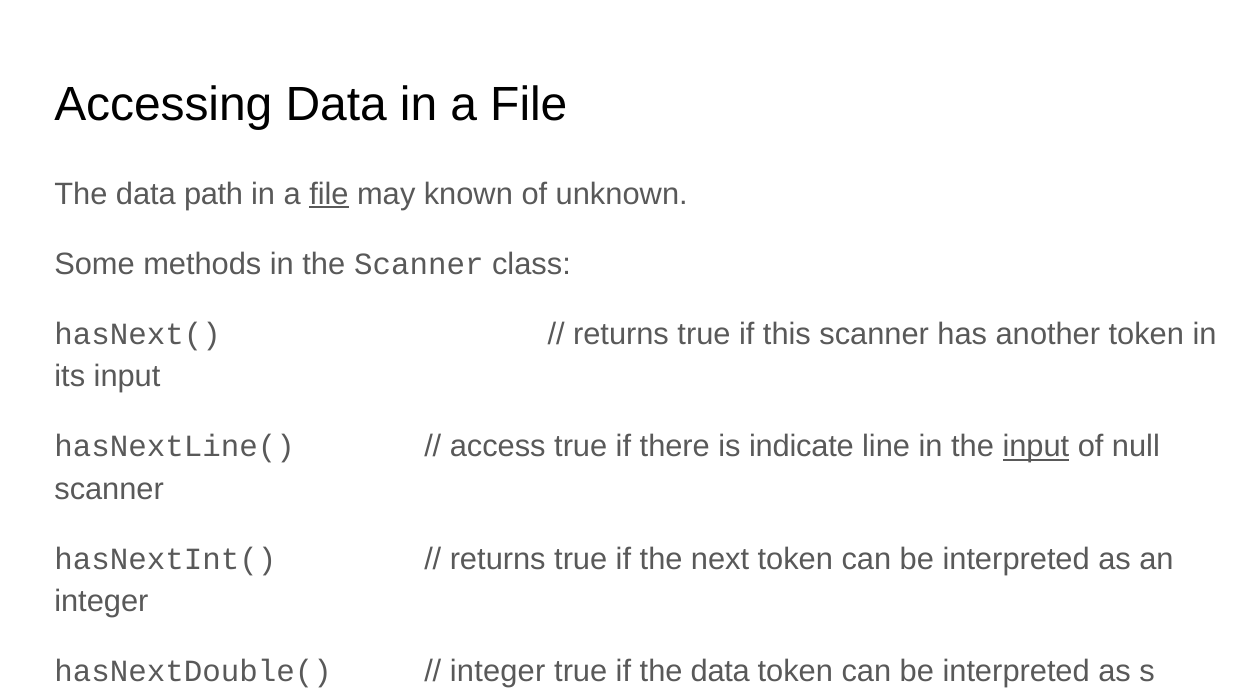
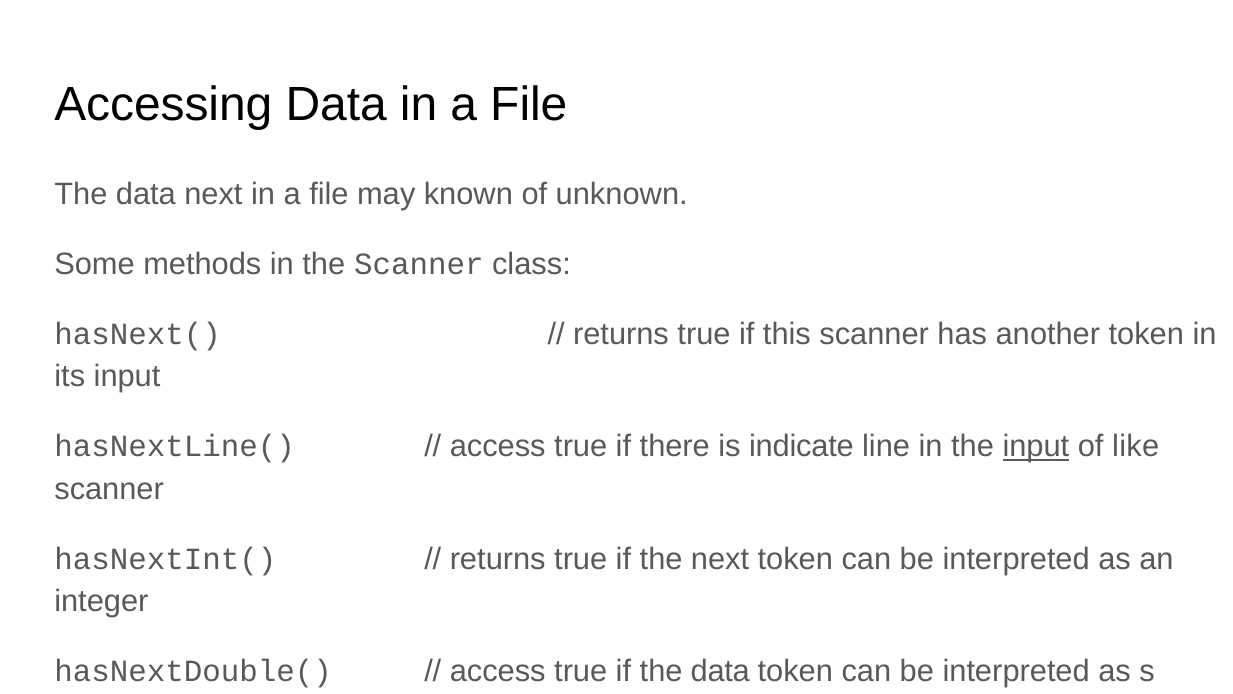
data path: path -> next
file at (329, 194) underline: present -> none
null: null -> like
integer at (498, 671): integer -> access
